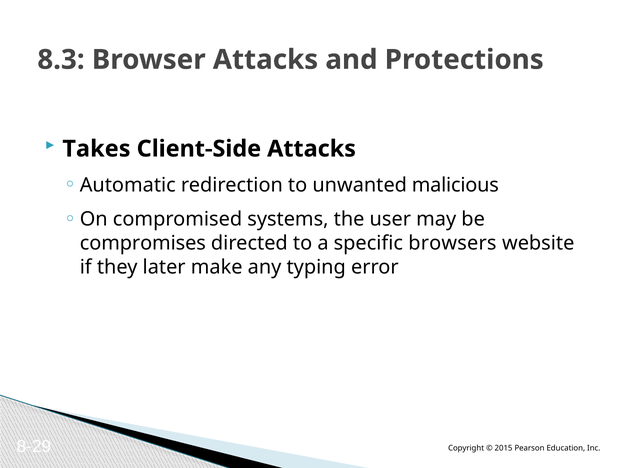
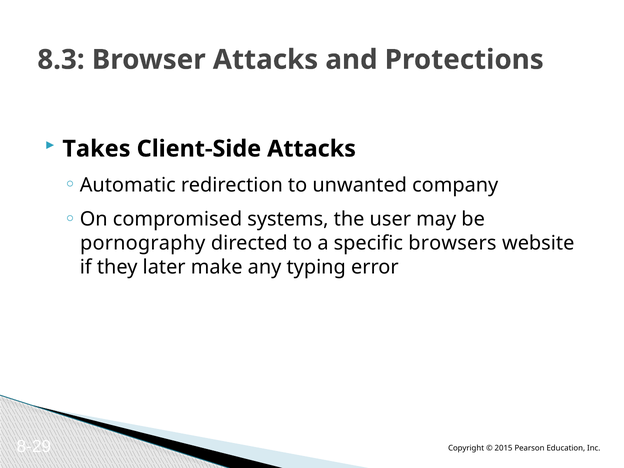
malicious: malicious -> company
compromises: compromises -> pornography
